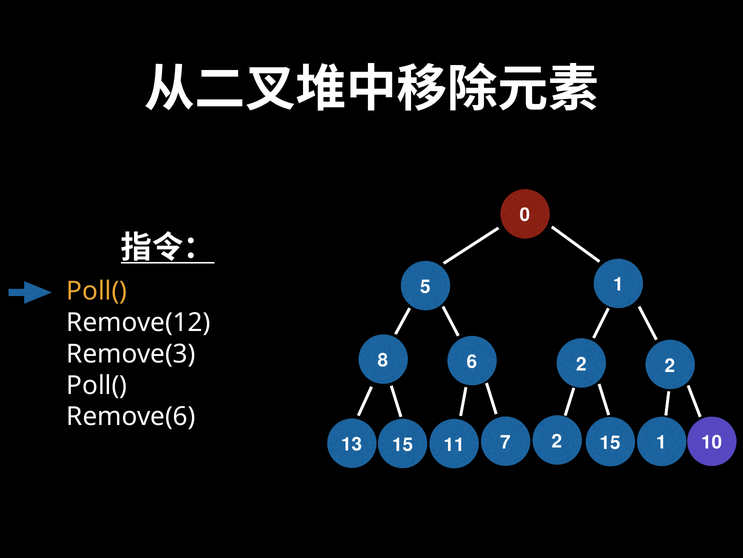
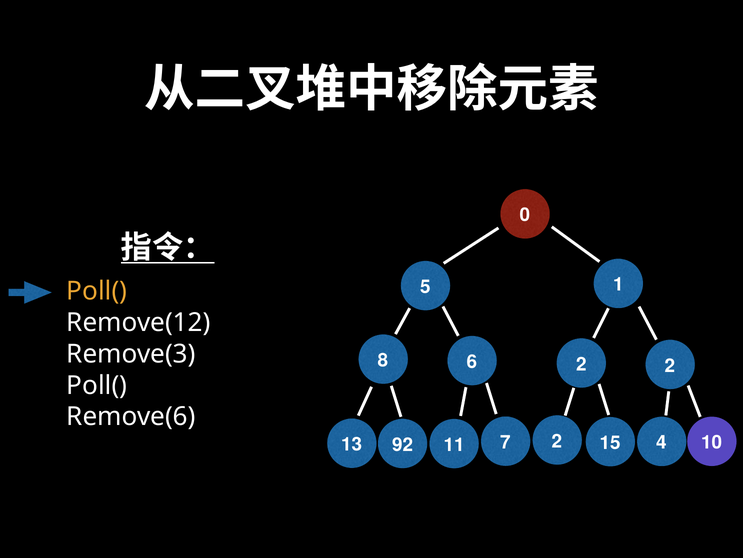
15 1: 1 -> 4
13 15: 15 -> 92
